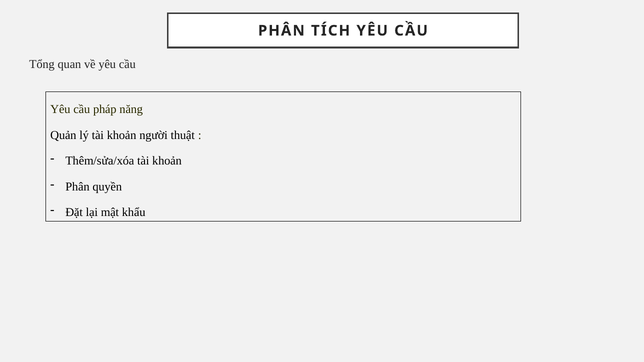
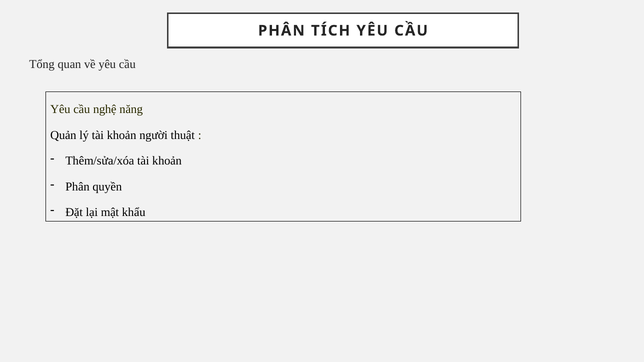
pháp: pháp -> nghệ
